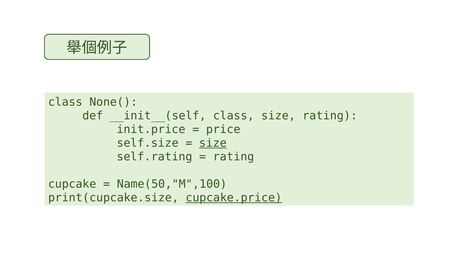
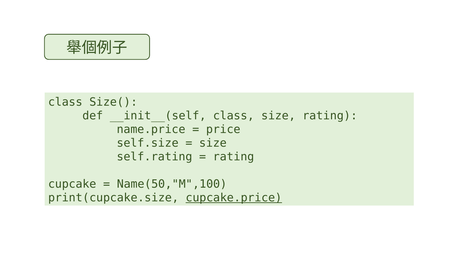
None(: None( -> Size(
init.price: init.price -> name.price
size at (213, 143) underline: present -> none
